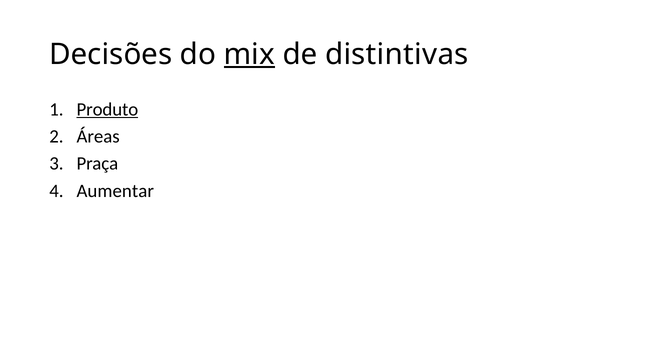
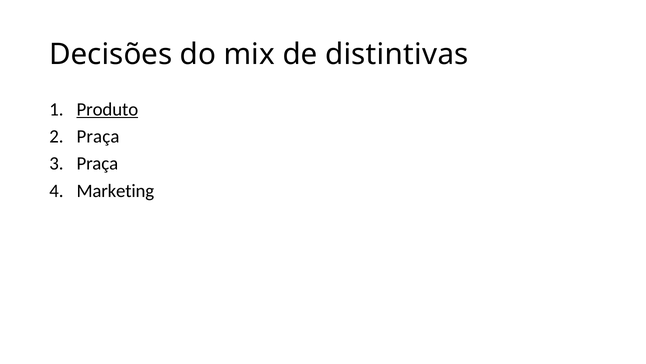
mix underline: present -> none
Áreas at (98, 136): Áreas -> Praça
Aumentar: Aumentar -> Marketing
